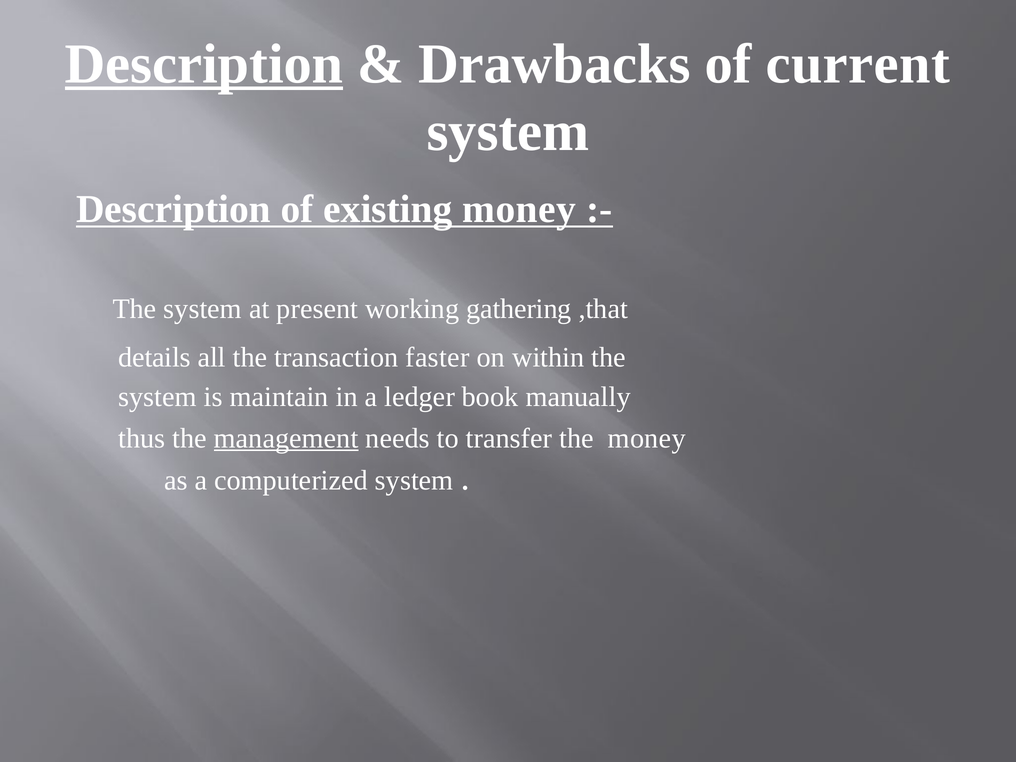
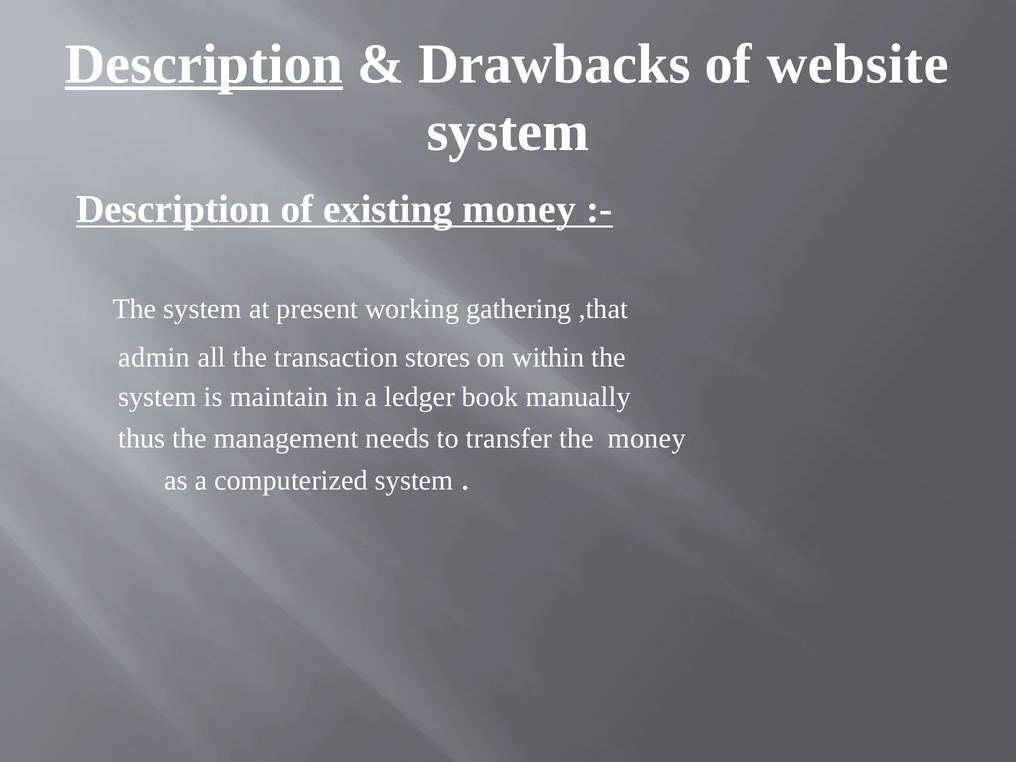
current: current -> website
details: details -> admin
faster: faster -> stores
management underline: present -> none
